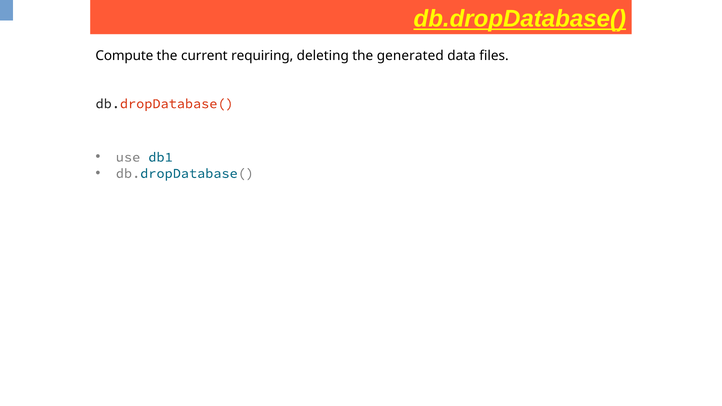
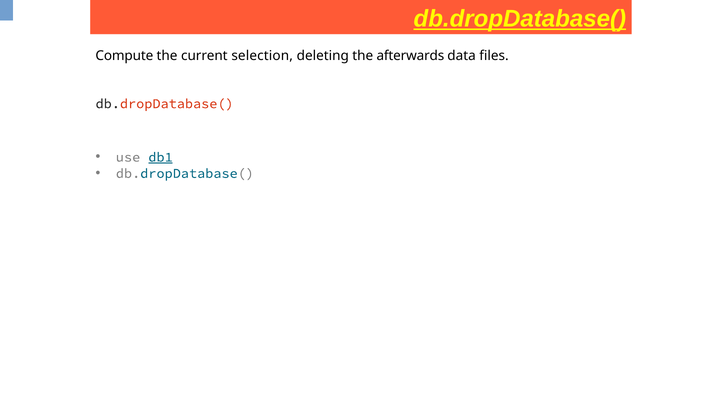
requiring: requiring -> selection
generated: generated -> afterwards
db1 underline: none -> present
